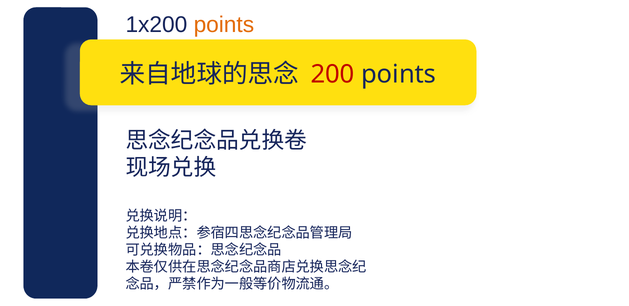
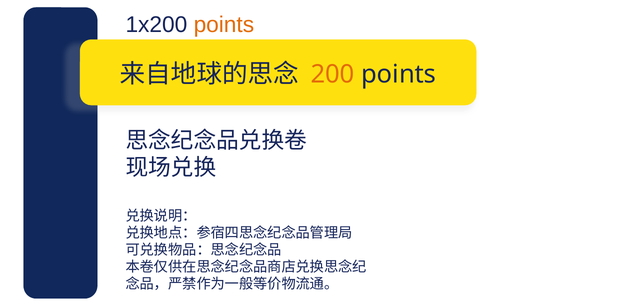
200 colour: red -> orange
